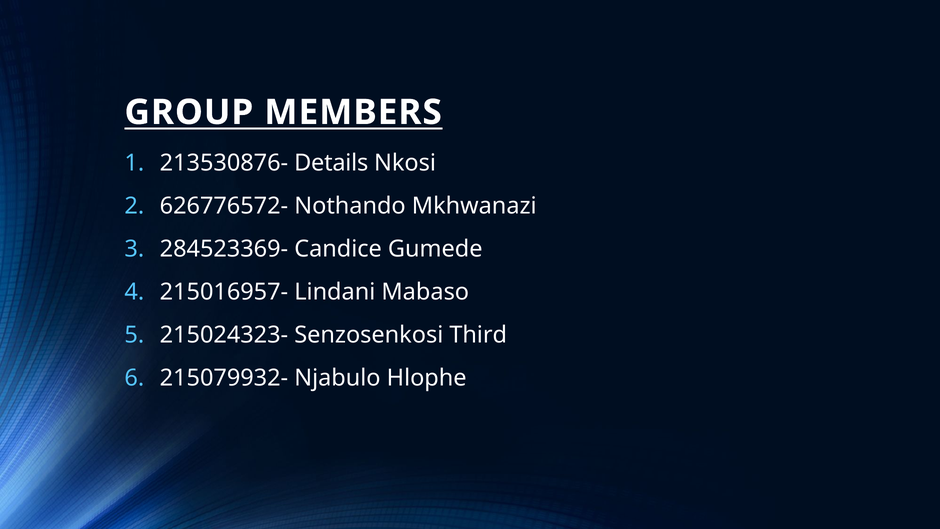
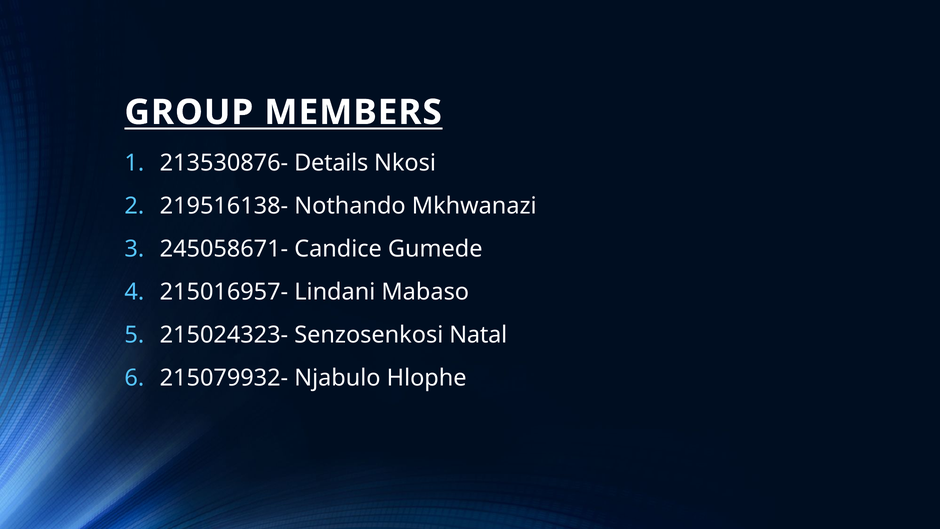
626776572-: 626776572- -> 219516138-
284523369-: 284523369- -> 245058671-
Third: Third -> Natal
